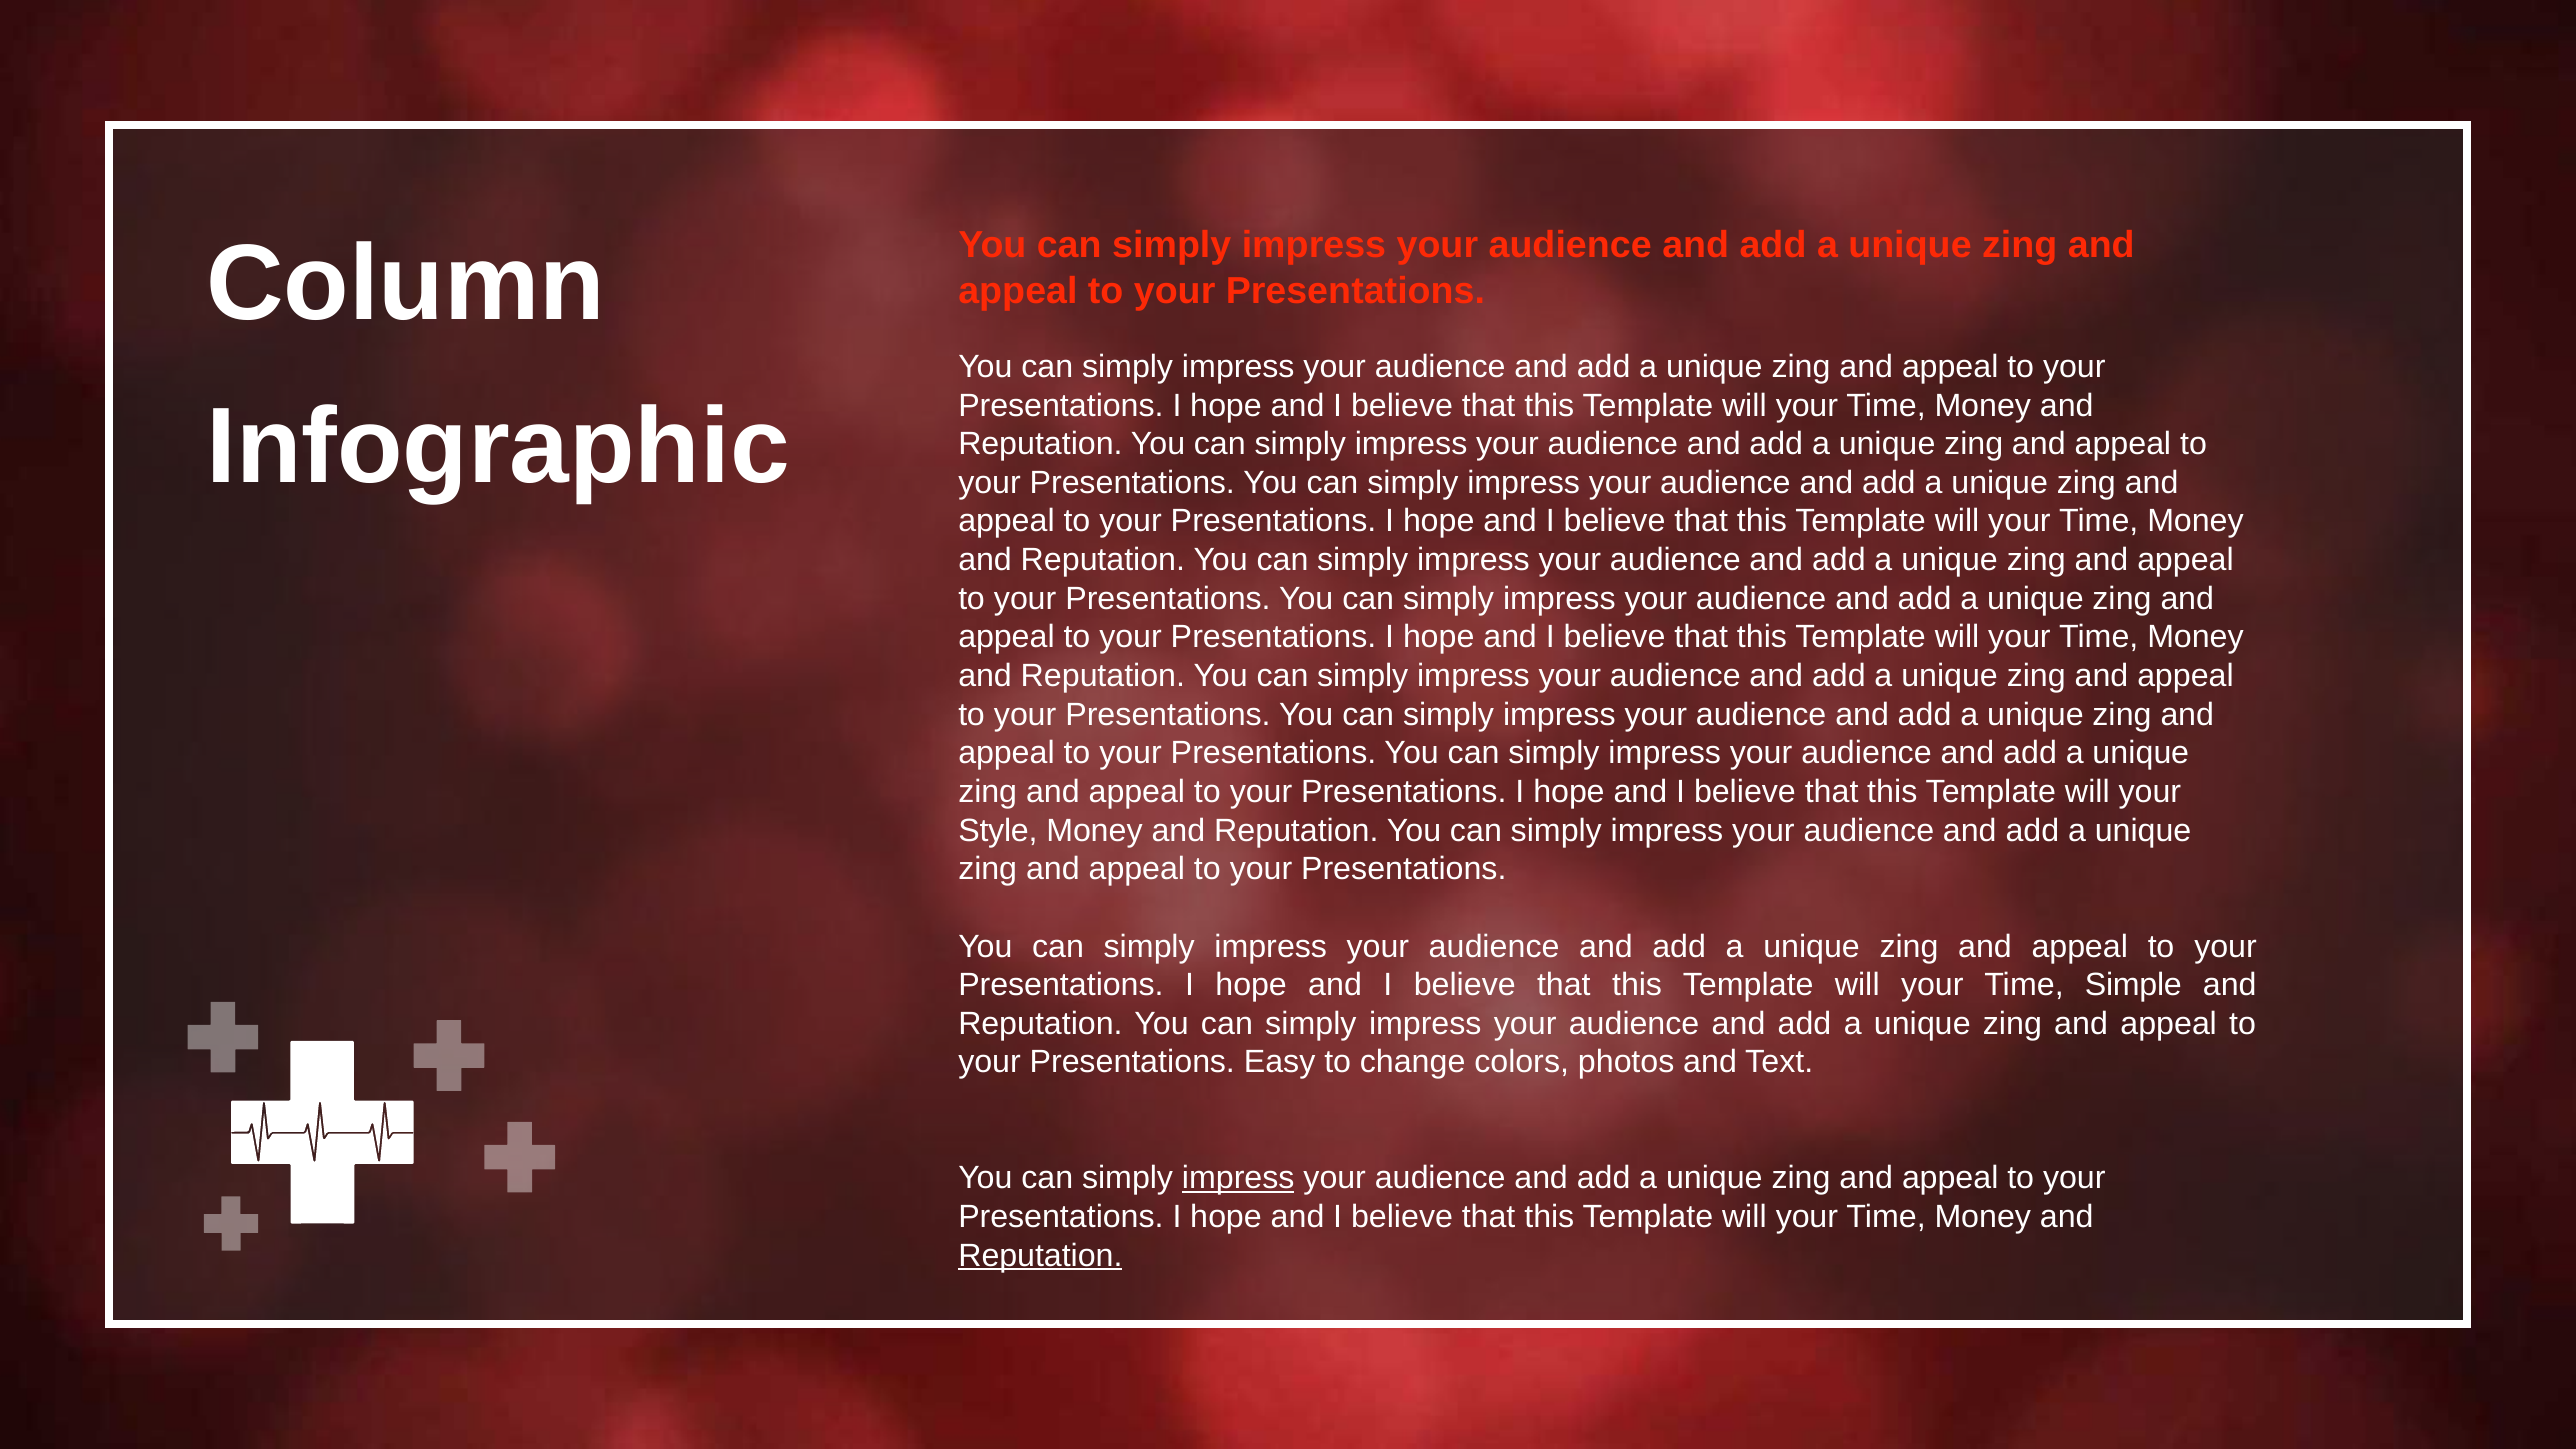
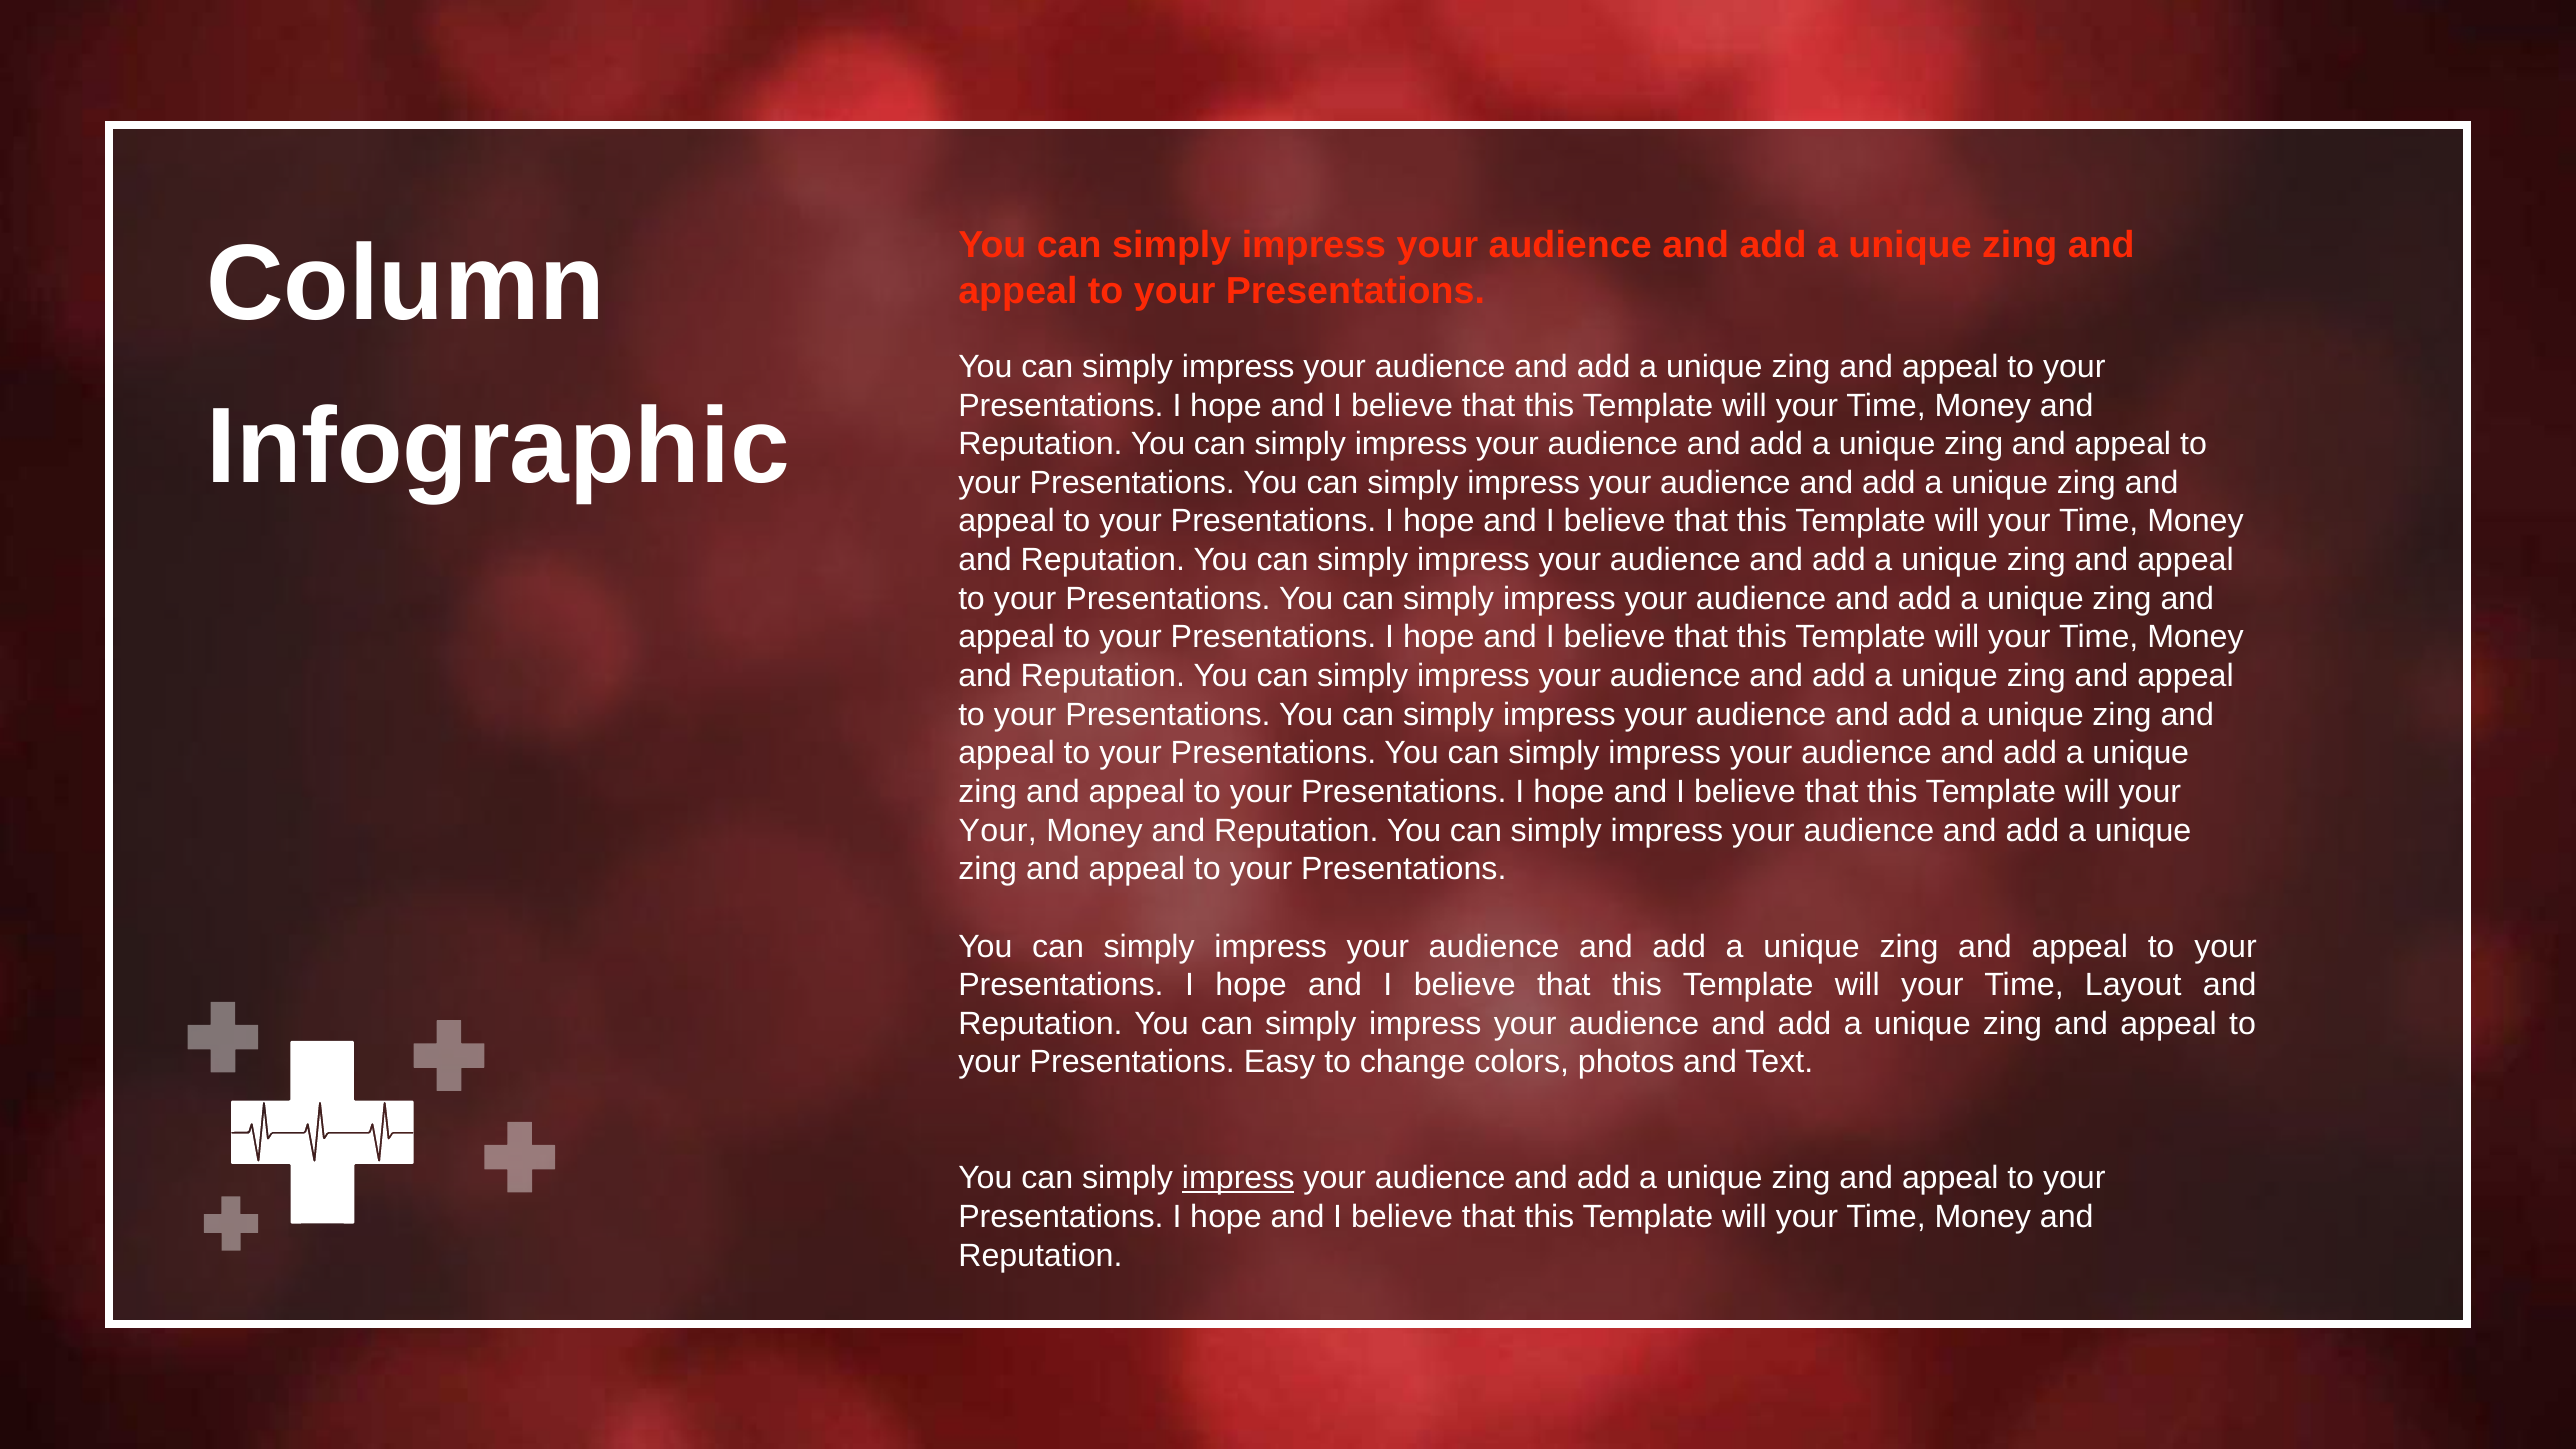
Style at (998, 830): Style -> Your
Simple: Simple -> Layout
Reputation at (1040, 1256) underline: present -> none
